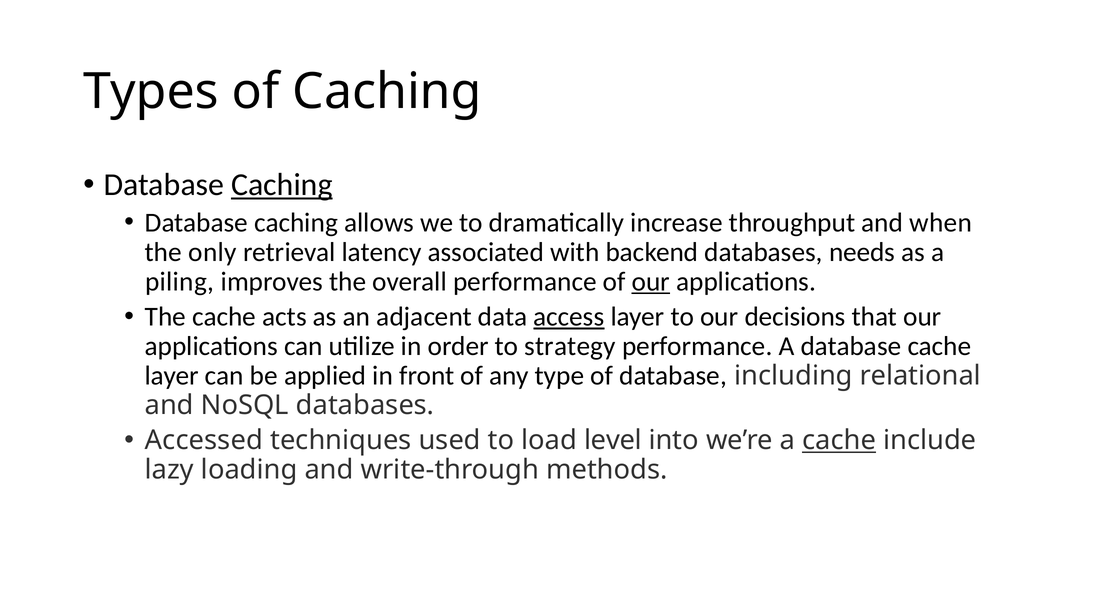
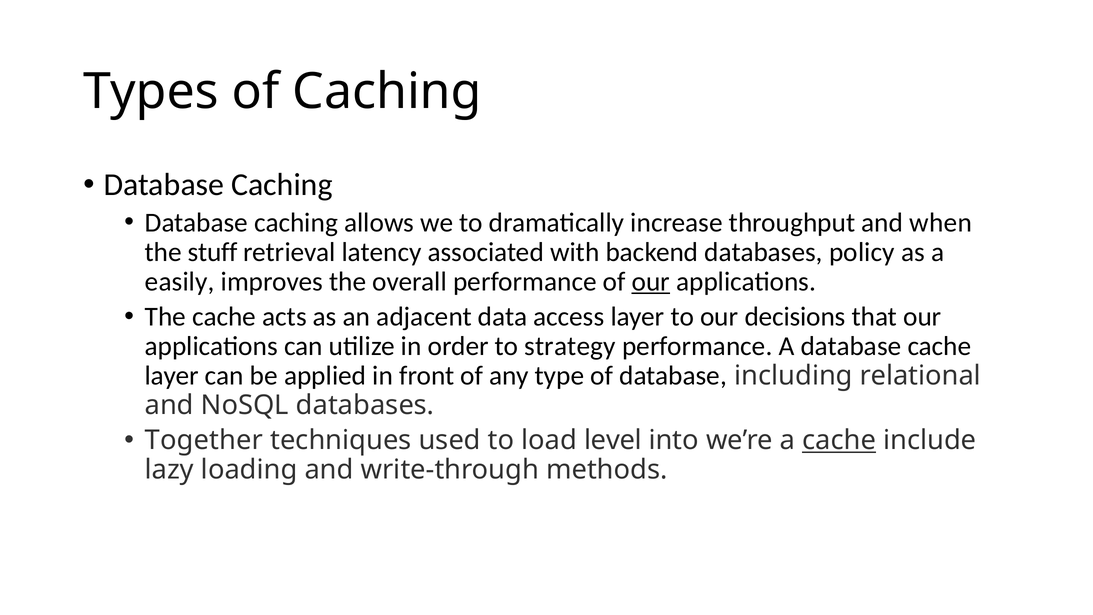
Caching at (282, 185) underline: present -> none
only: only -> stuff
needs: needs -> policy
piling: piling -> easily
access underline: present -> none
Accessed: Accessed -> Together
